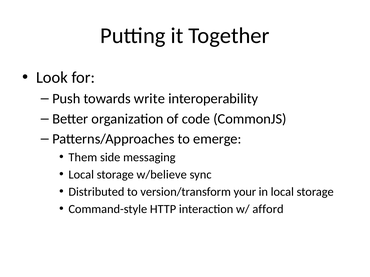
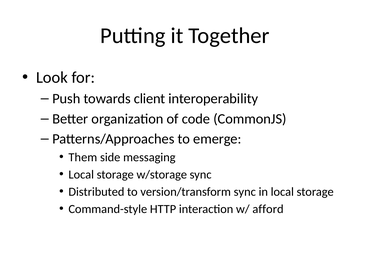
write: write -> client
w/believe: w/believe -> w/storage
version/transform your: your -> sync
